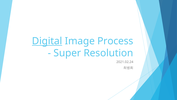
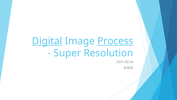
Process underline: none -> present
